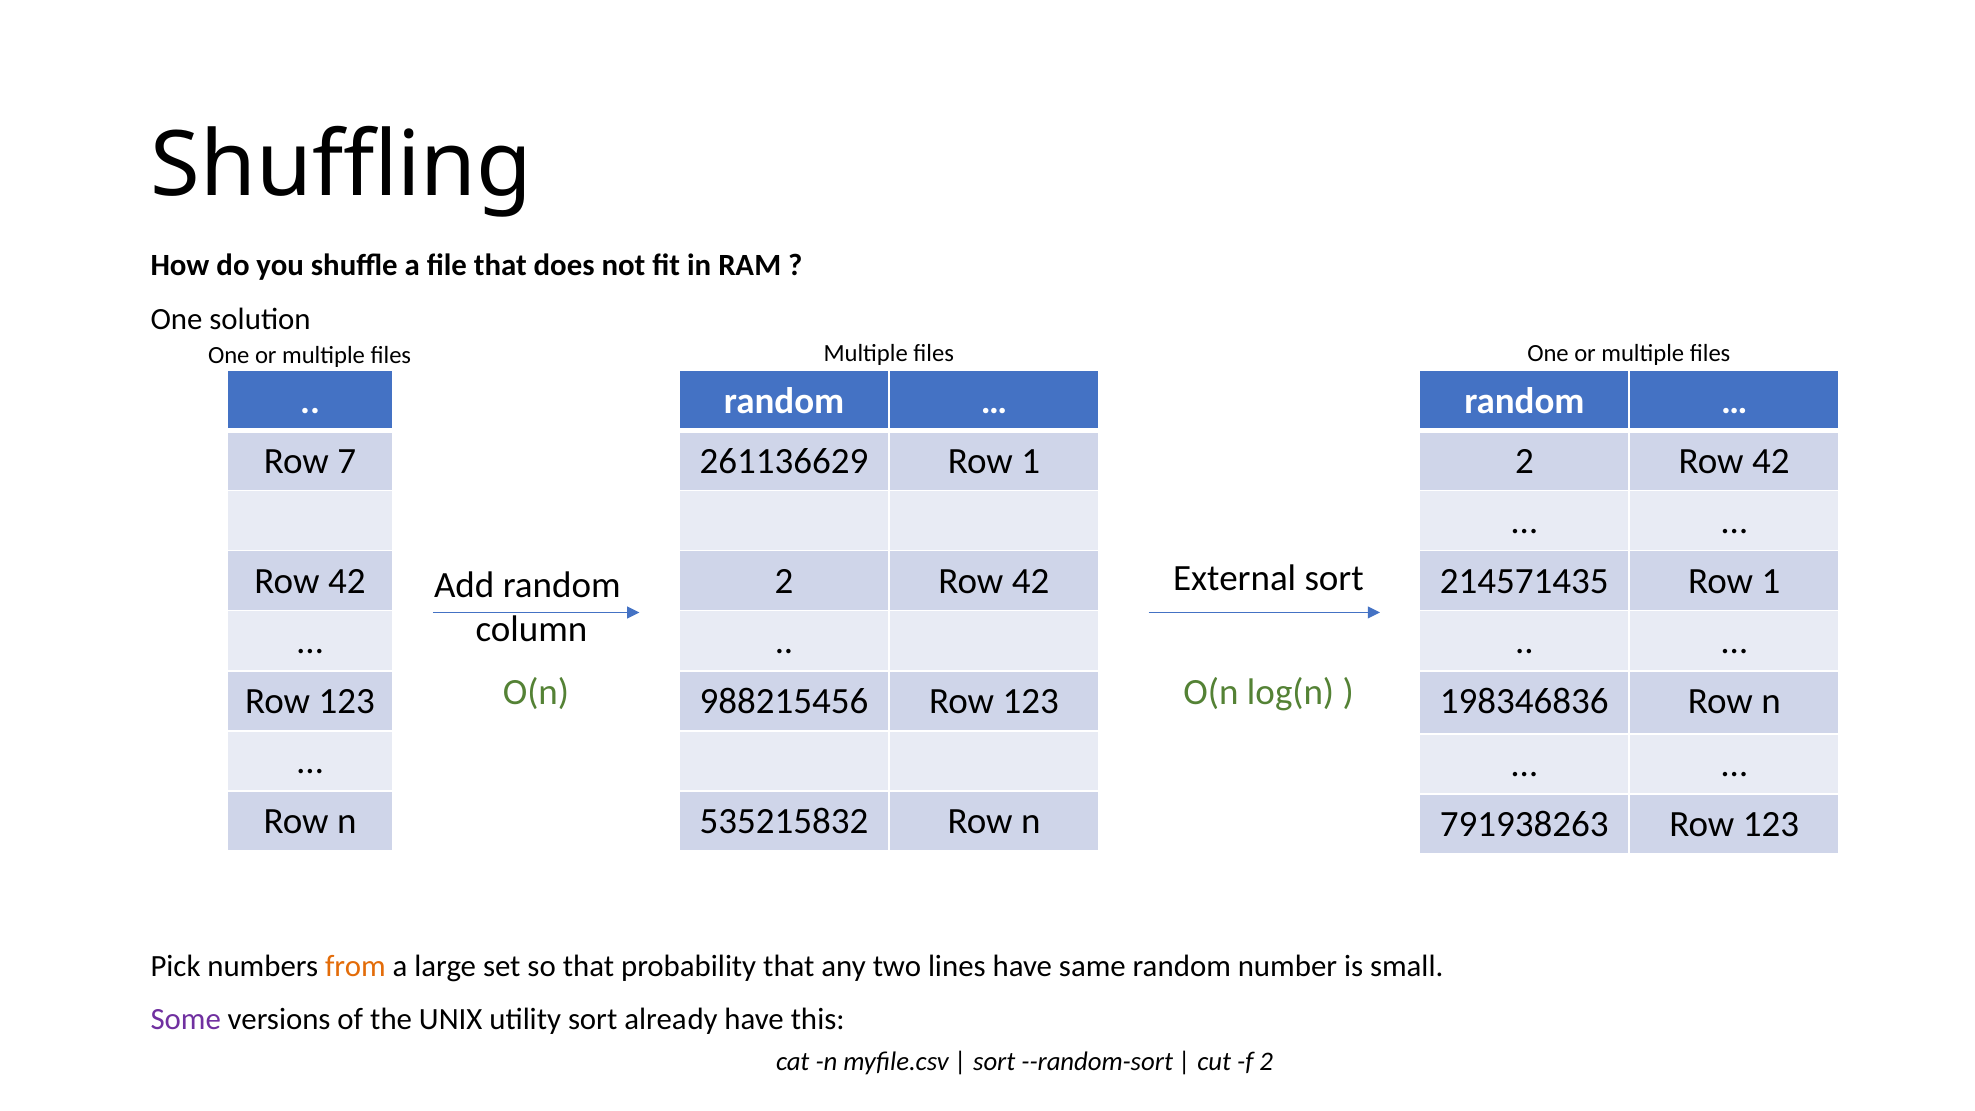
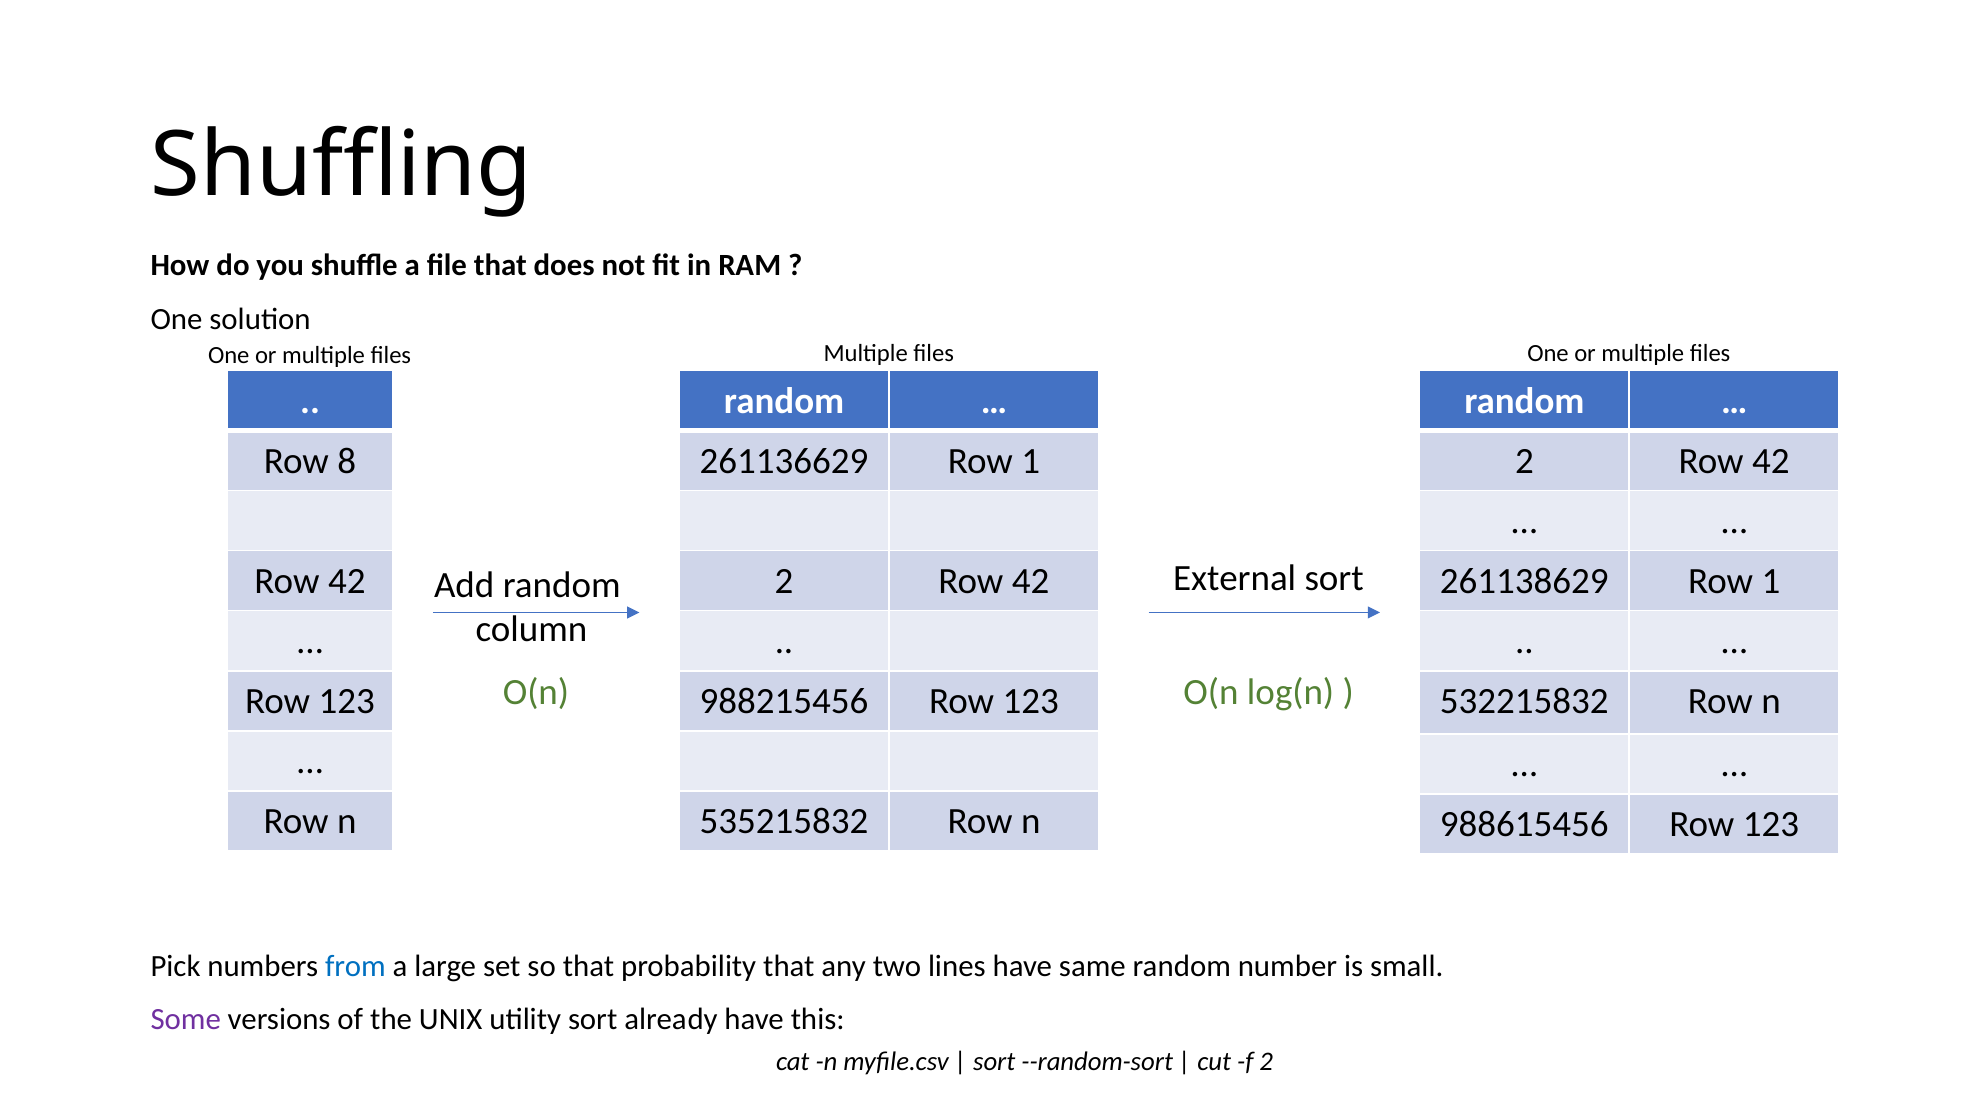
7: 7 -> 8
214571435: 214571435 -> 261138629
198346836: 198346836 -> 532215832
791938263: 791938263 -> 988615456
from colour: orange -> blue
